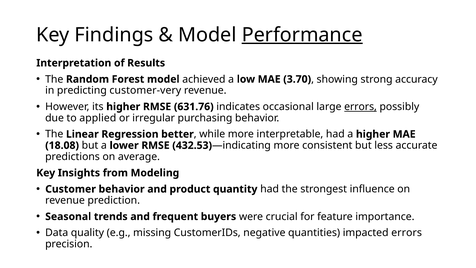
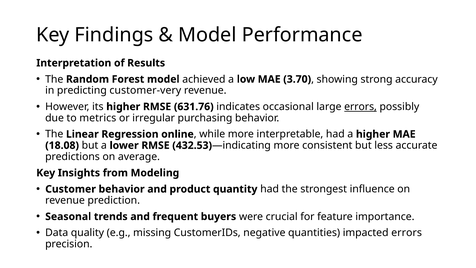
Performance underline: present -> none
applied: applied -> metrics
better: better -> online
